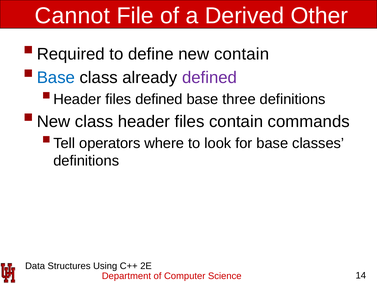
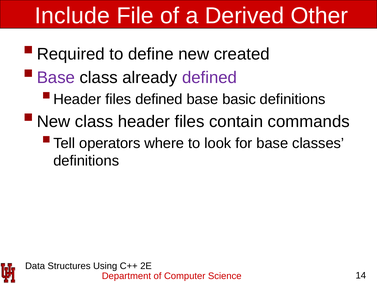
Cannot: Cannot -> Include
new contain: contain -> created
Base at (56, 77) colour: blue -> purple
three: three -> basic
